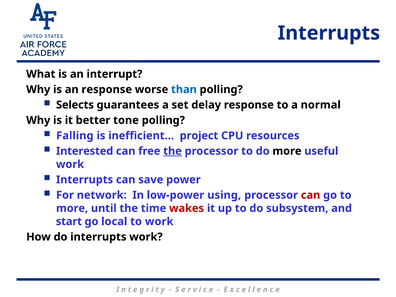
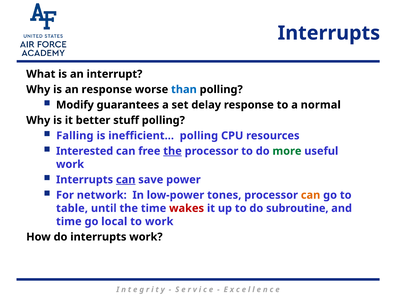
Selects: Selects -> Modify
tone: tone -> stuff
inefficient… project: project -> polling
more at (287, 151) colour: black -> green
can at (126, 180) underline: none -> present
using: using -> tones
can at (311, 195) colour: red -> orange
more at (72, 208): more -> table
subsystem: subsystem -> subroutine
start at (69, 221): start -> time
